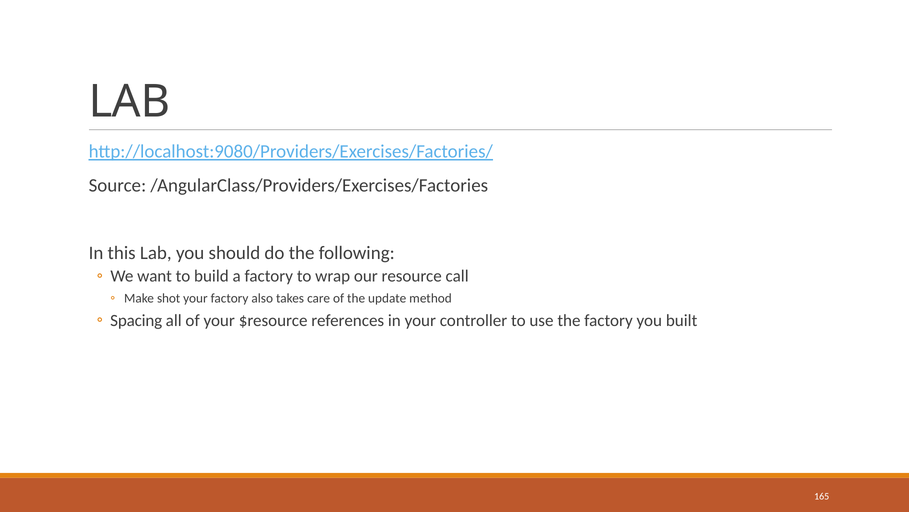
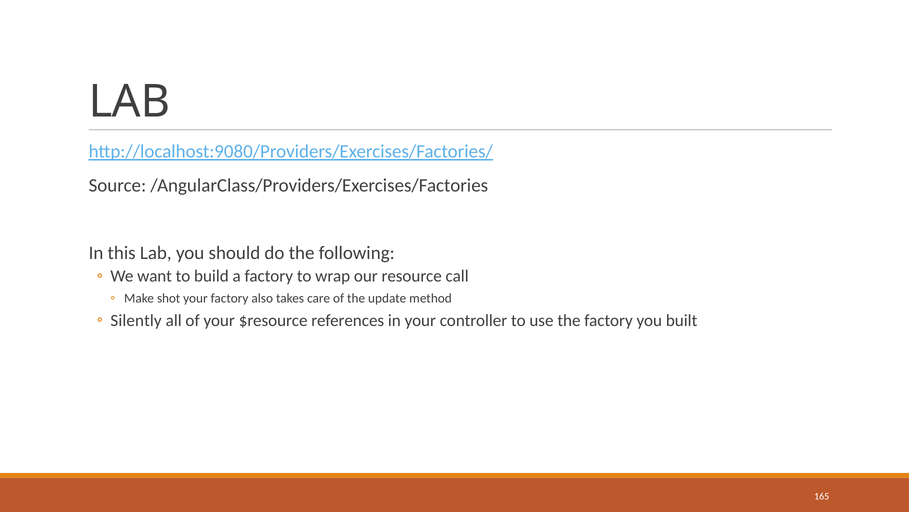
Spacing: Spacing -> Silently
